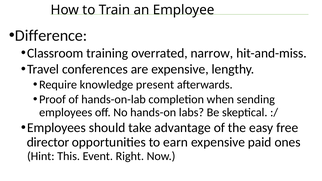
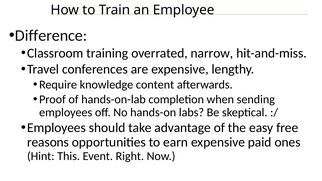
present: present -> content
director: director -> reasons
